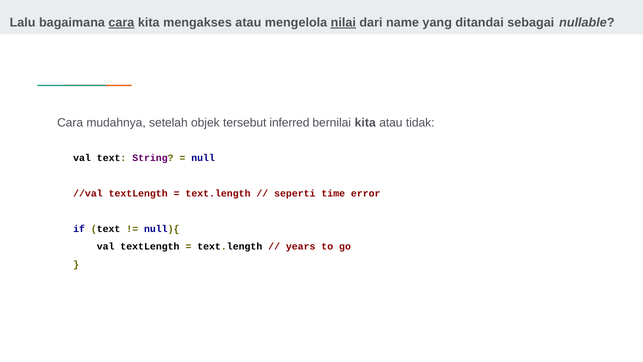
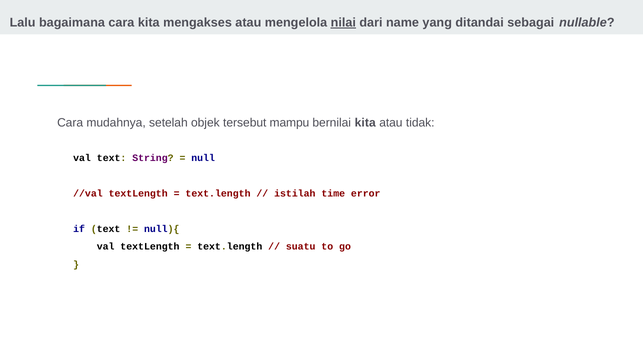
cara at (121, 22) underline: present -> none
inferred: inferred -> mampu
seperti: seperti -> istilah
years: years -> suatu
